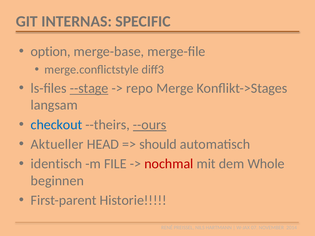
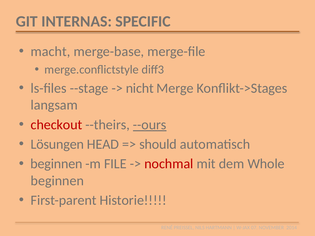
option: option -> macht
--stage underline: present -> none
repo: repo -> nicht
checkout colour: blue -> red
Aktueller: Aktueller -> Lösungen
identisch at (56, 164): identisch -> beginnen
